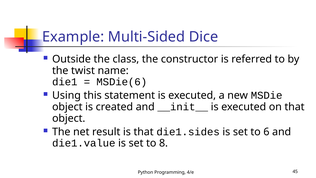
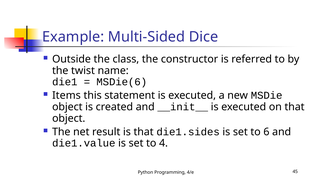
Using: Using -> Items
8: 8 -> 4
